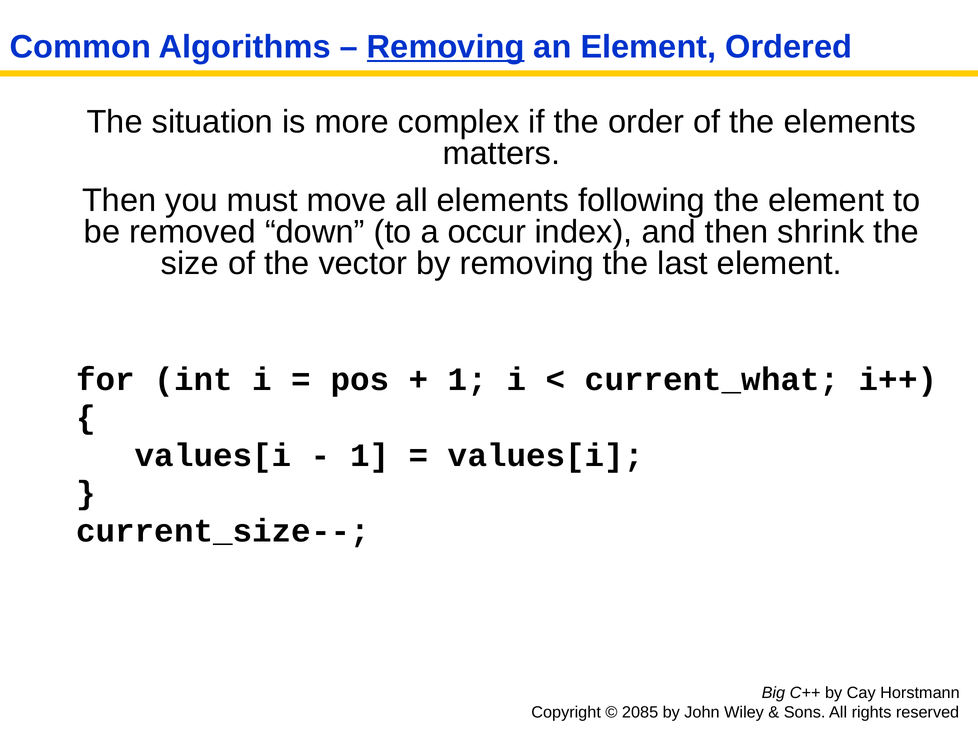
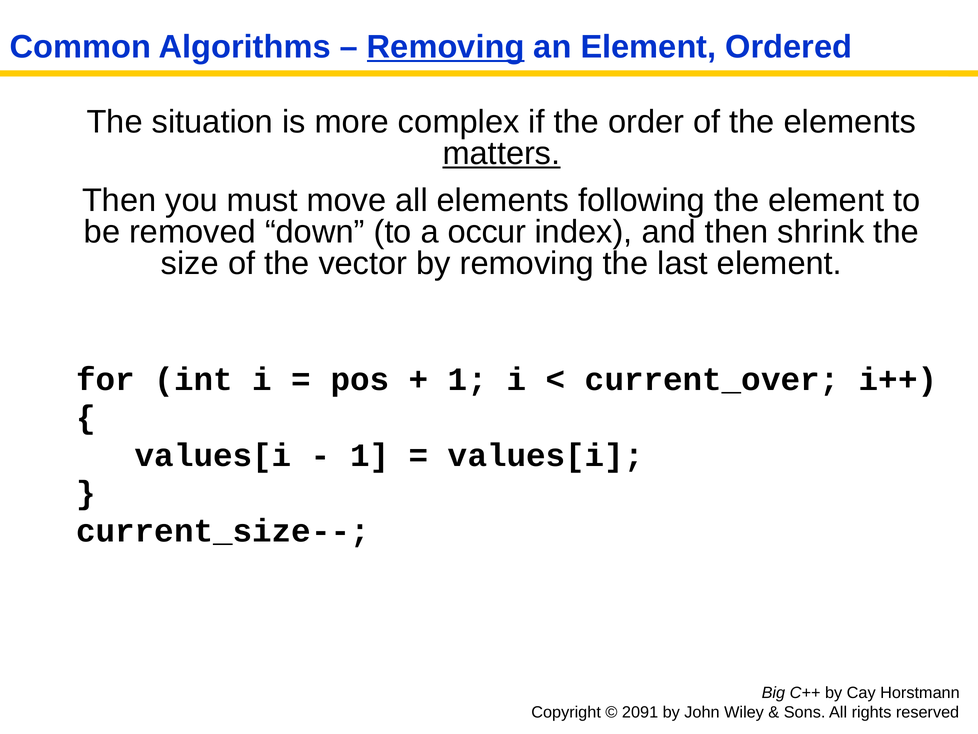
matters underline: none -> present
current_what: current_what -> current_over
2085: 2085 -> 2091
